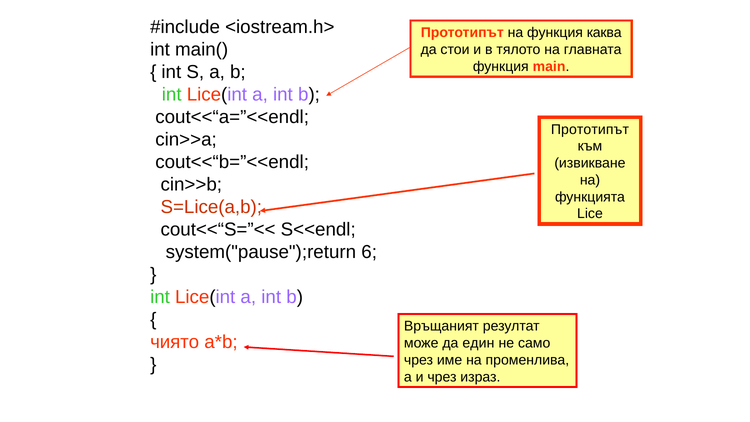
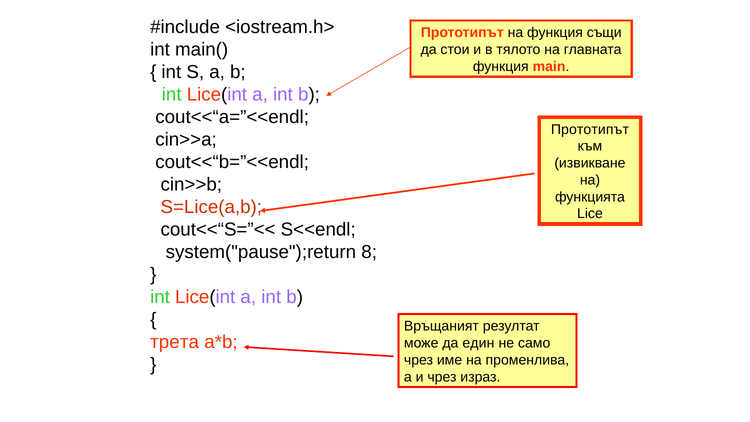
каква: каква -> същи
6: 6 -> 8
чиято: чиято -> трета
